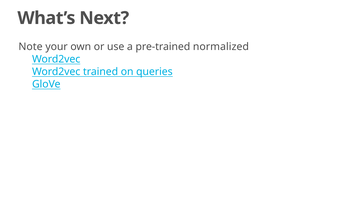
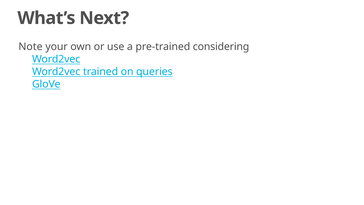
normalized: normalized -> considering
